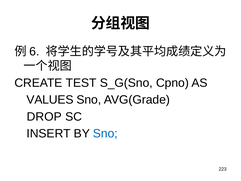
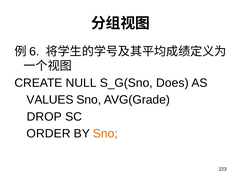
TEST: TEST -> NULL
Cpno: Cpno -> Does
INSERT: INSERT -> ORDER
Sno at (105, 133) colour: blue -> orange
